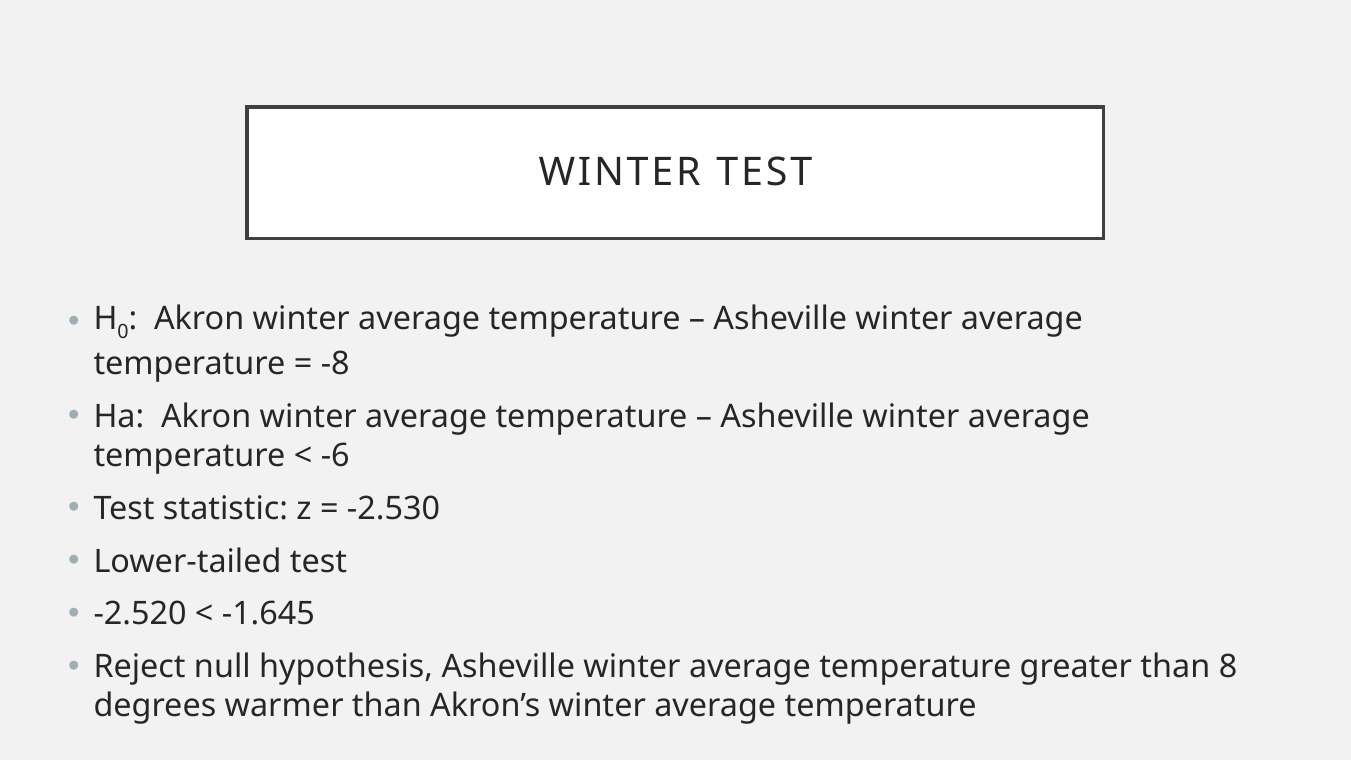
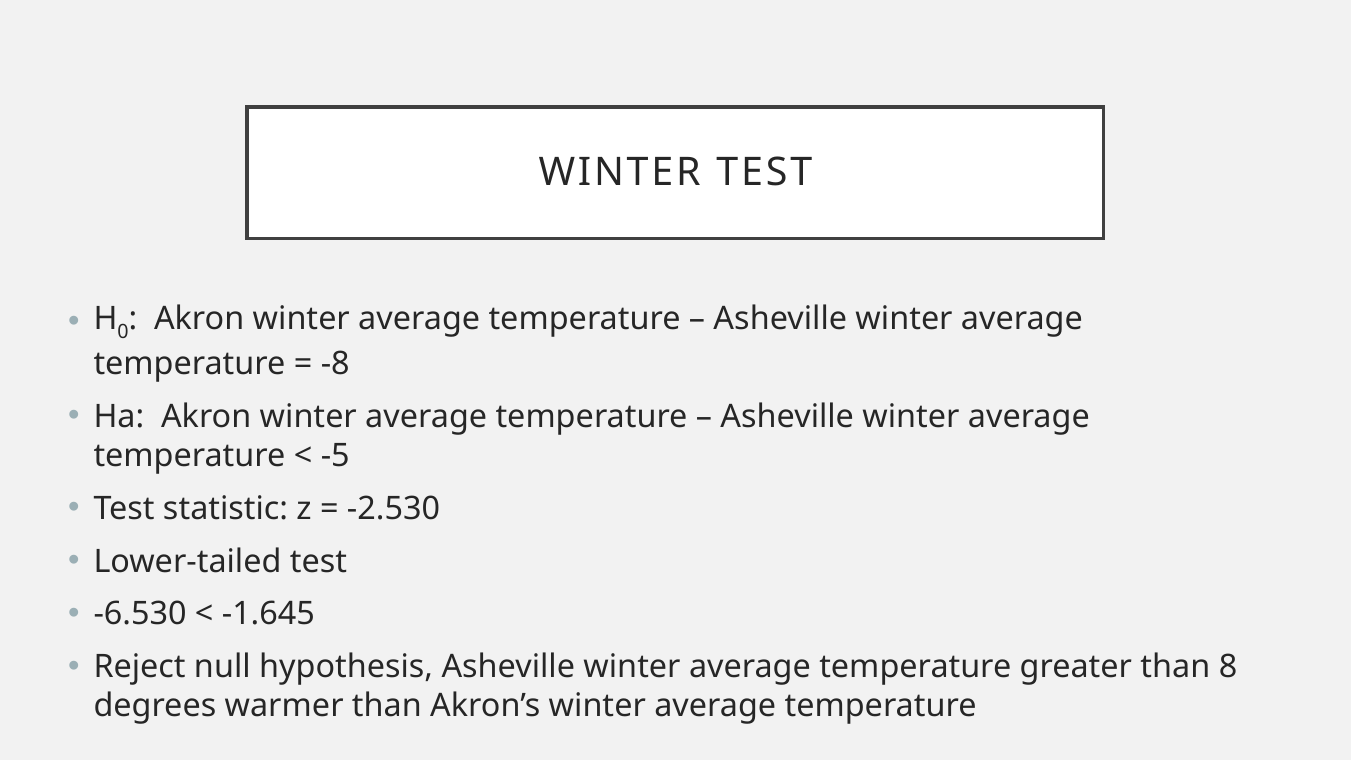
-6: -6 -> -5
-2.520: -2.520 -> -6.530
